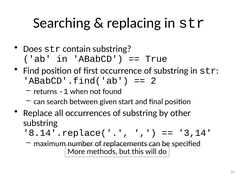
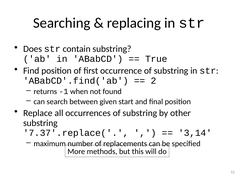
8.14'.replace(: 8.14'.replace( -> 7.37'.replace(
